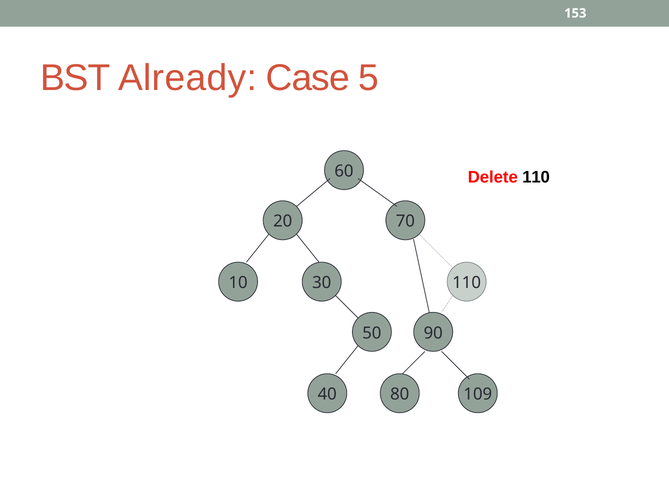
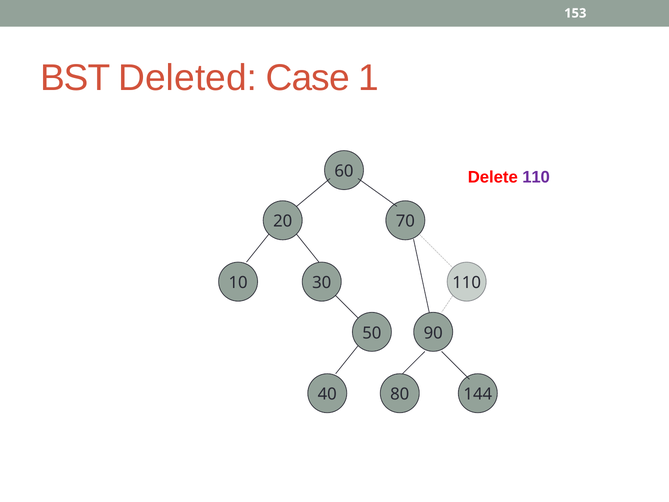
Already: Already -> Deleted
5: 5 -> 1
110 at (536, 177) colour: black -> purple
109: 109 -> 144
